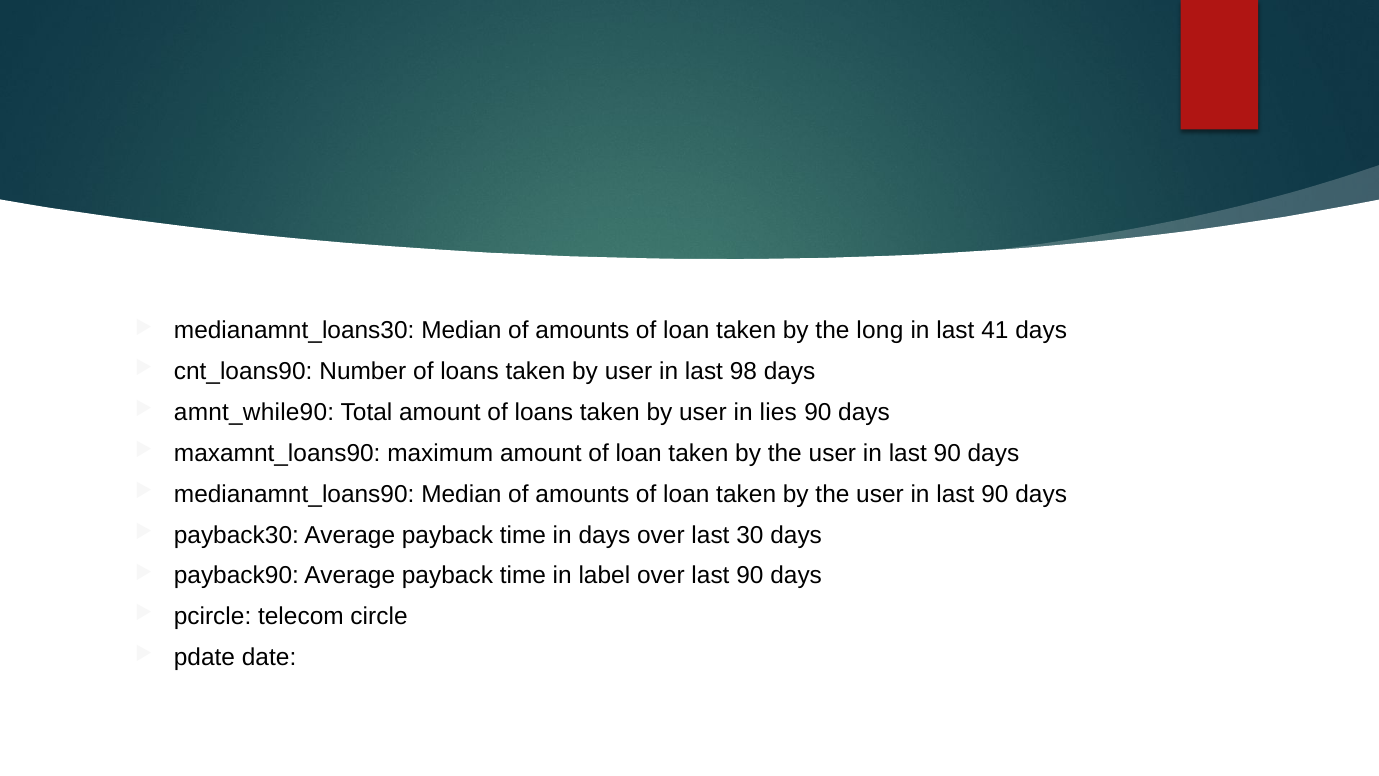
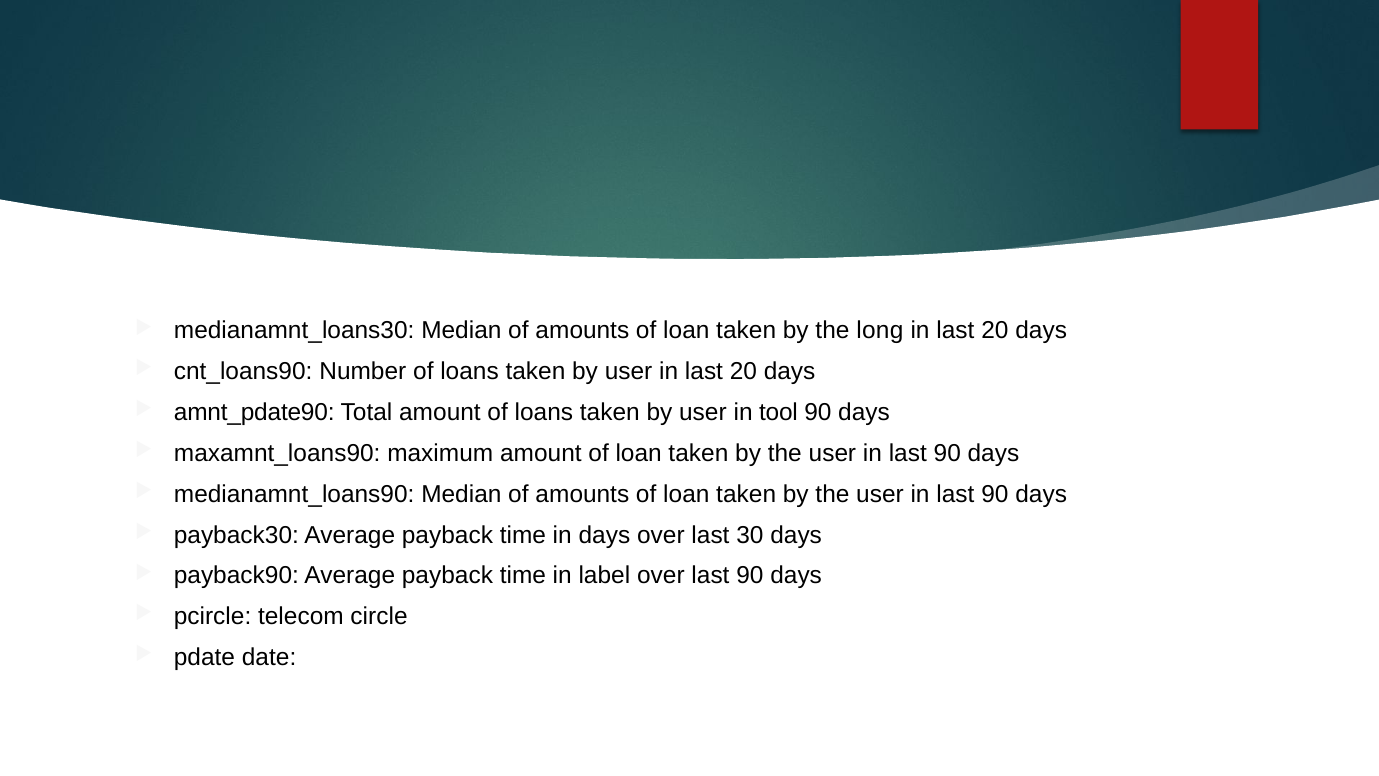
41 at (995, 331): 41 -> 20
user in last 98: 98 -> 20
amnt_while90: amnt_while90 -> amnt_pdate90
lies: lies -> tool
